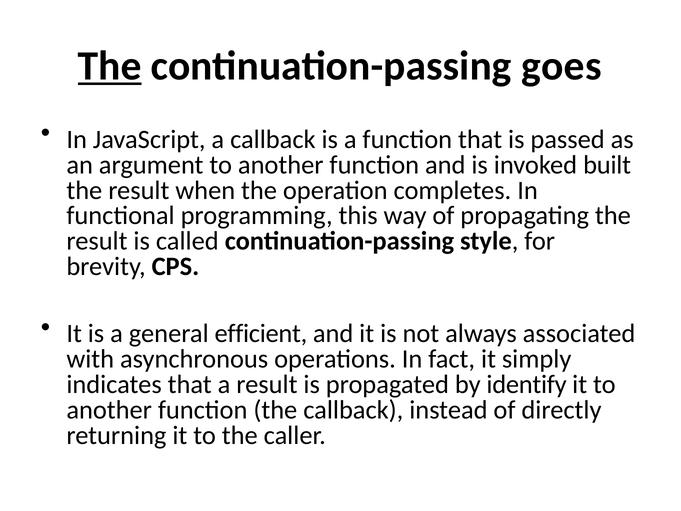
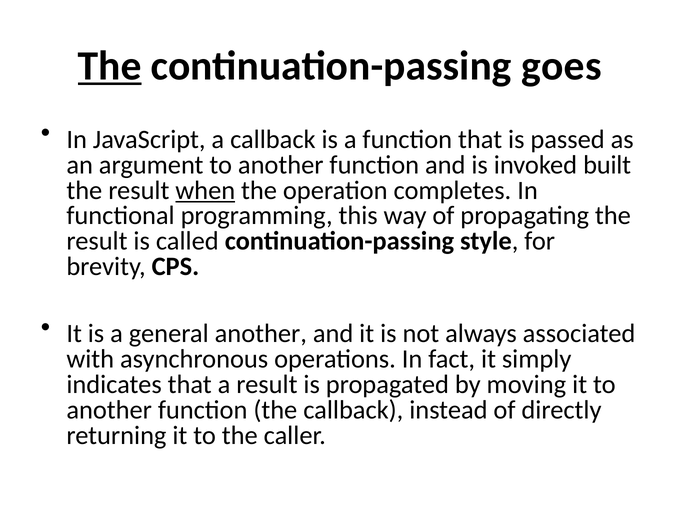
when underline: none -> present
general efficient: efficient -> another
identify: identify -> moving
